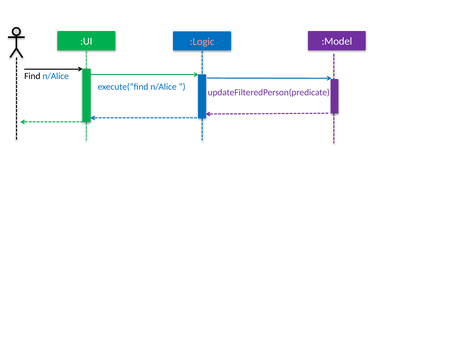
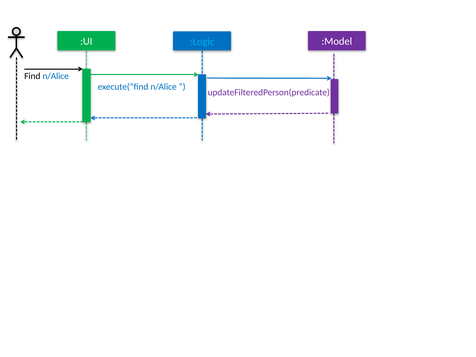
:Logic colour: pink -> light blue
